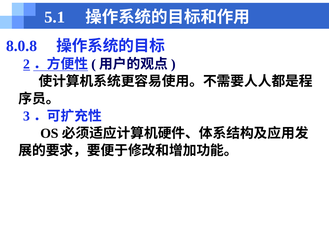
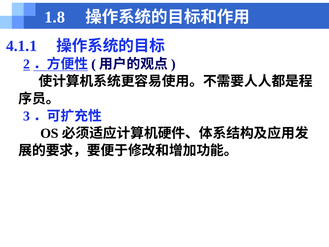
5.1: 5.1 -> 1.8
8.0.8: 8.0.8 -> 4.1.1
